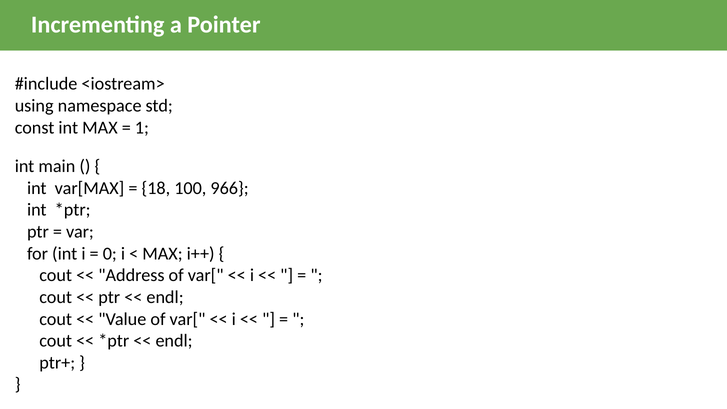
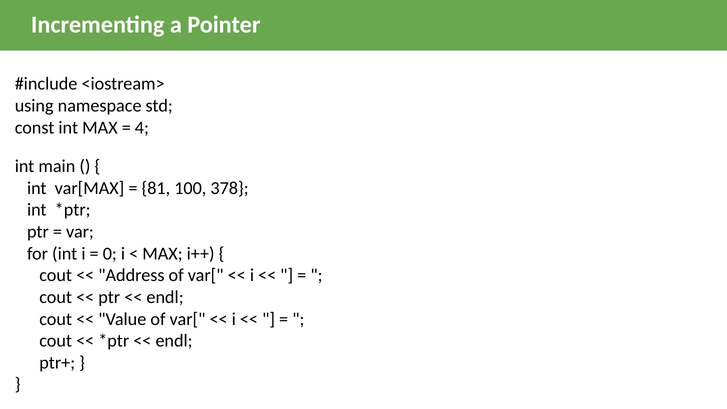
1: 1 -> 4
18: 18 -> 81
966: 966 -> 378
